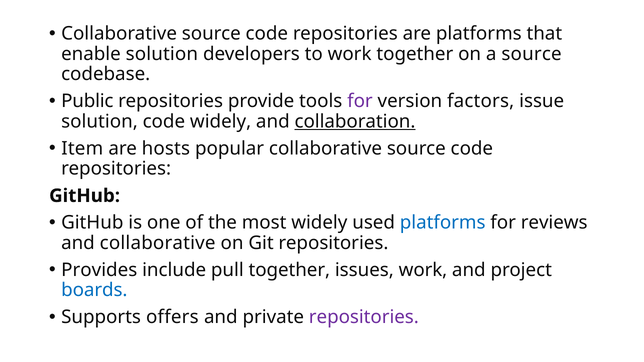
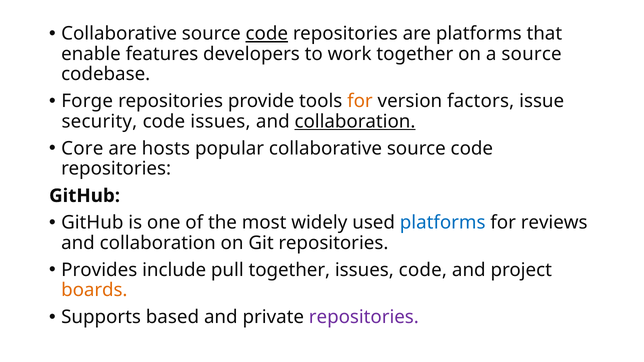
code at (267, 34) underline: none -> present
enable solution: solution -> features
Public: Public -> Forge
for at (360, 101) colour: purple -> orange
solution at (99, 122): solution -> security
code widely: widely -> issues
Item: Item -> Core
collaborative at (158, 243): collaborative -> collaboration
issues work: work -> code
boards colour: blue -> orange
offers: offers -> based
